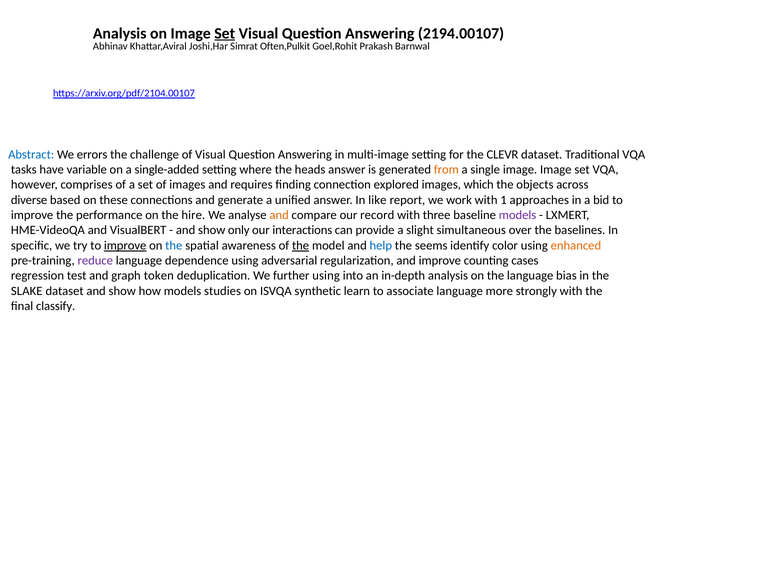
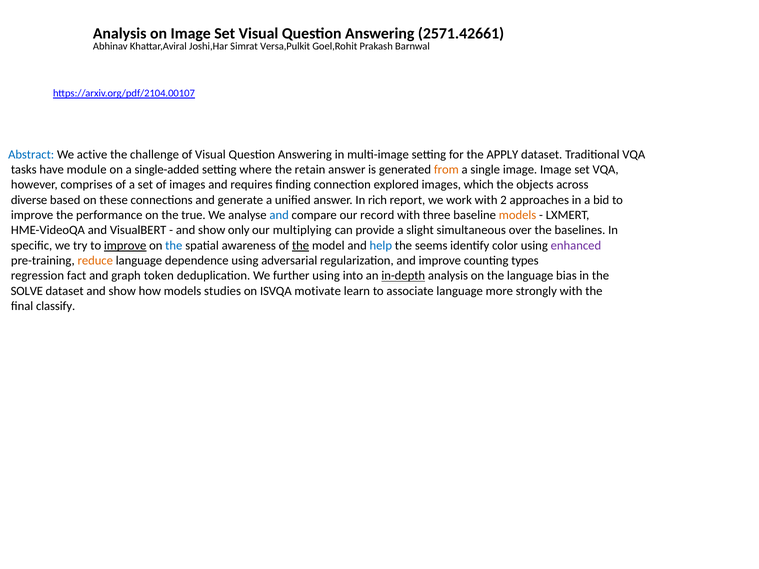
Set at (225, 33) underline: present -> none
2194.00107: 2194.00107 -> 2571.42661
Often,Pulkit: Often,Pulkit -> Versa,Pulkit
errors: errors -> active
CLEVR: CLEVR -> APPLY
variable: variable -> module
heads: heads -> retain
like: like -> rich
1: 1 -> 2
hire: hire -> true
and at (279, 215) colour: orange -> blue
models at (518, 215) colour: purple -> orange
interactions: interactions -> multiplying
enhanced colour: orange -> purple
reduce colour: purple -> orange
cases: cases -> types
test: test -> fact
in-depth underline: none -> present
SLAKE: SLAKE -> SOLVE
synthetic: synthetic -> motivate
